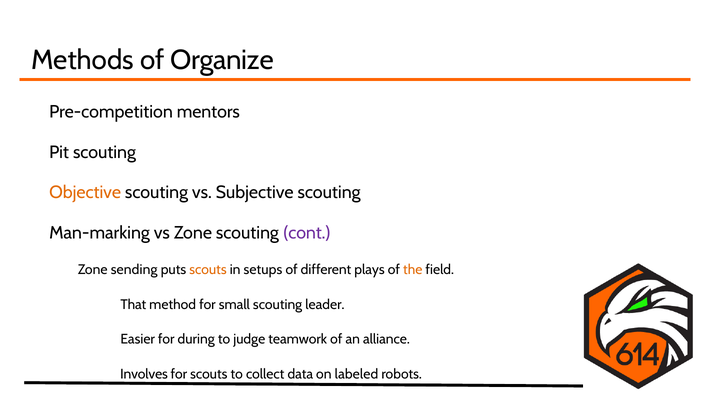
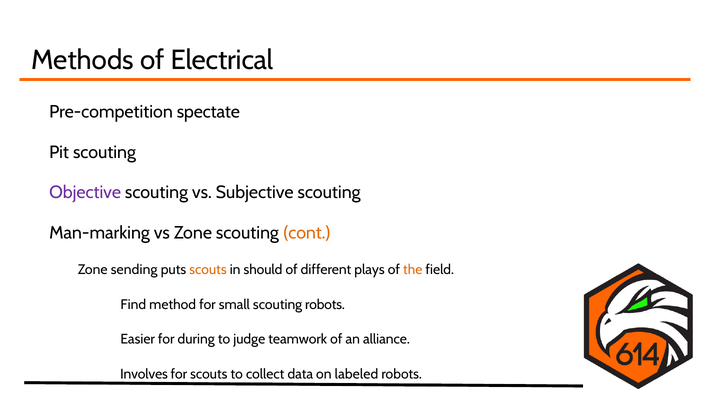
Organize: Organize -> Electrical
mentors: mentors -> spectate
Objective colour: orange -> purple
cont colour: purple -> orange
setups: setups -> should
That: That -> Find
scouting leader: leader -> robots
